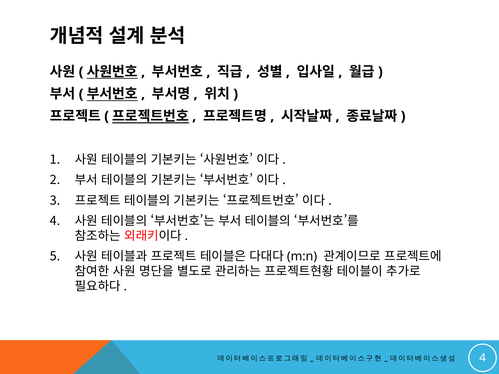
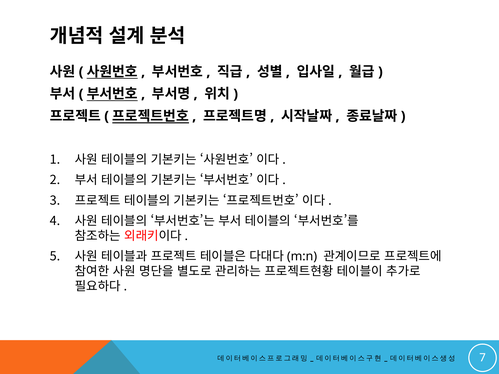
4 at (483, 358): 4 -> 7
